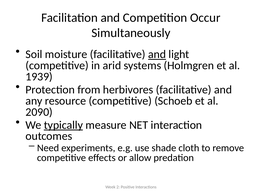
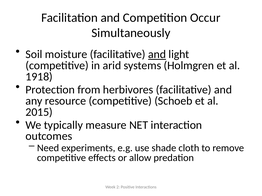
1939: 1939 -> 1918
2090: 2090 -> 2015
typically underline: present -> none
